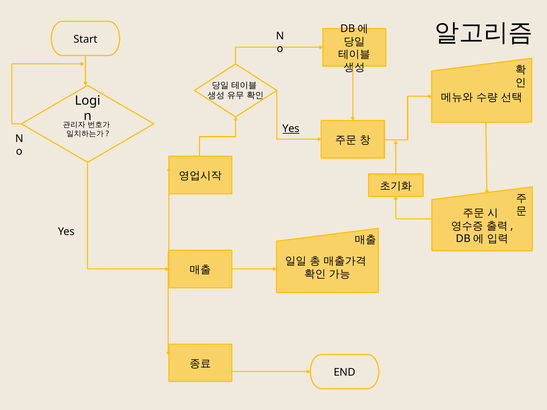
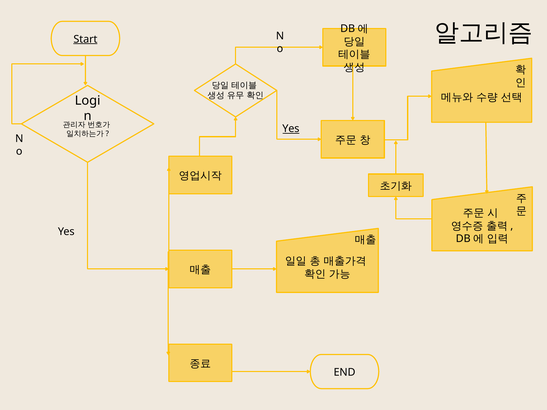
Start underline: none -> present
